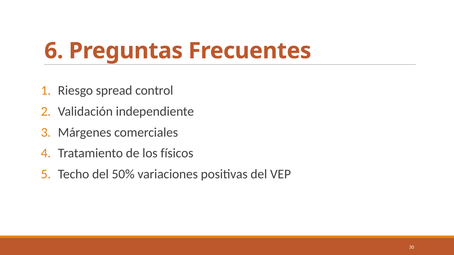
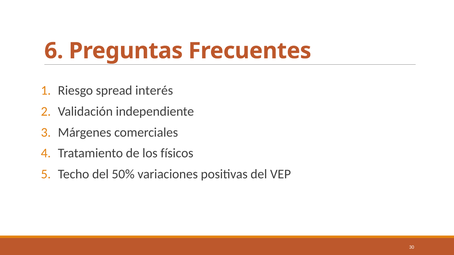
control: control -> interés
